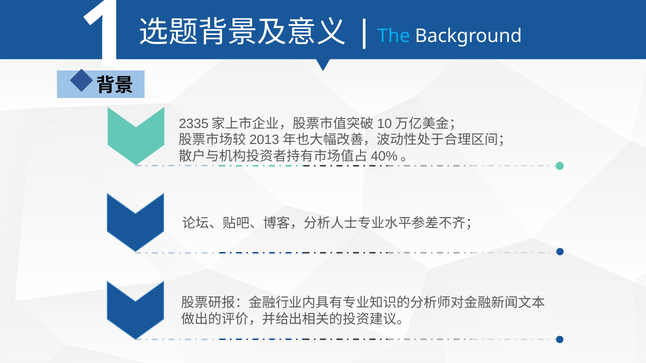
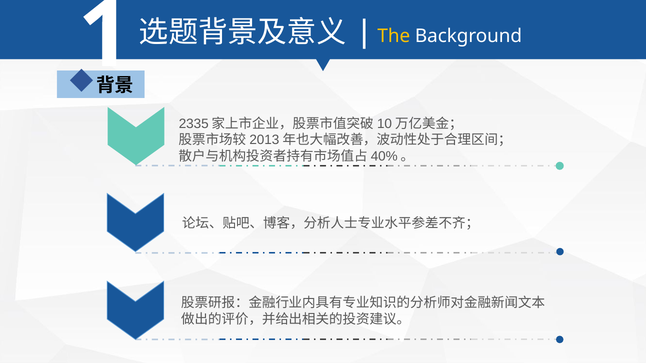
The colour: light blue -> yellow
